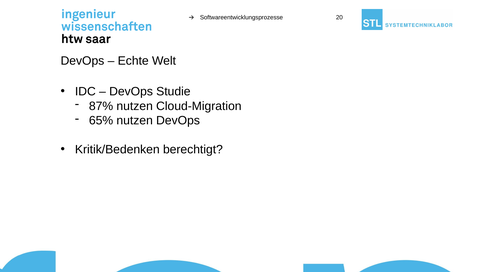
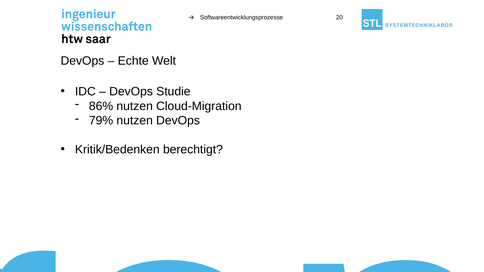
87%: 87% -> 86%
65%: 65% -> 79%
